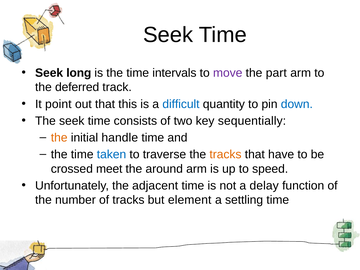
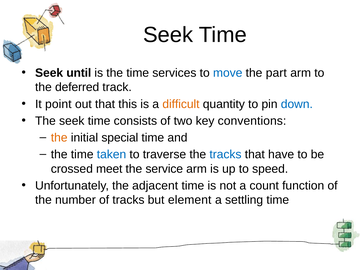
long: long -> until
intervals: intervals -> services
move colour: purple -> blue
difficult colour: blue -> orange
sequentially: sequentially -> conventions
handle: handle -> special
tracks at (225, 154) colour: orange -> blue
around: around -> service
delay: delay -> count
